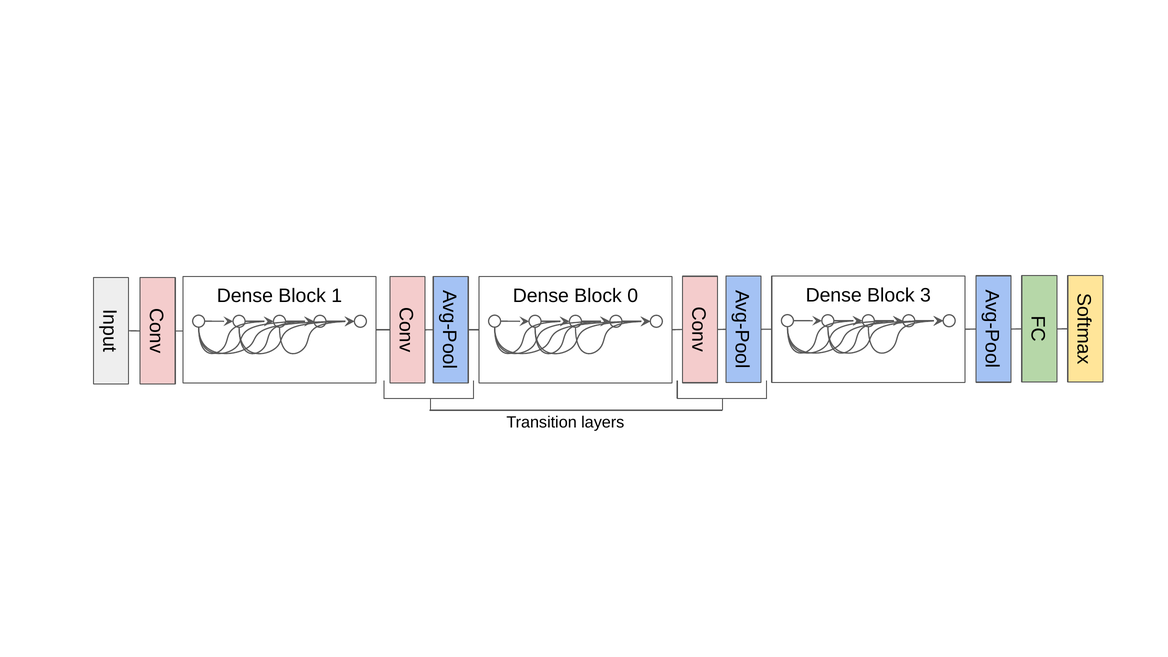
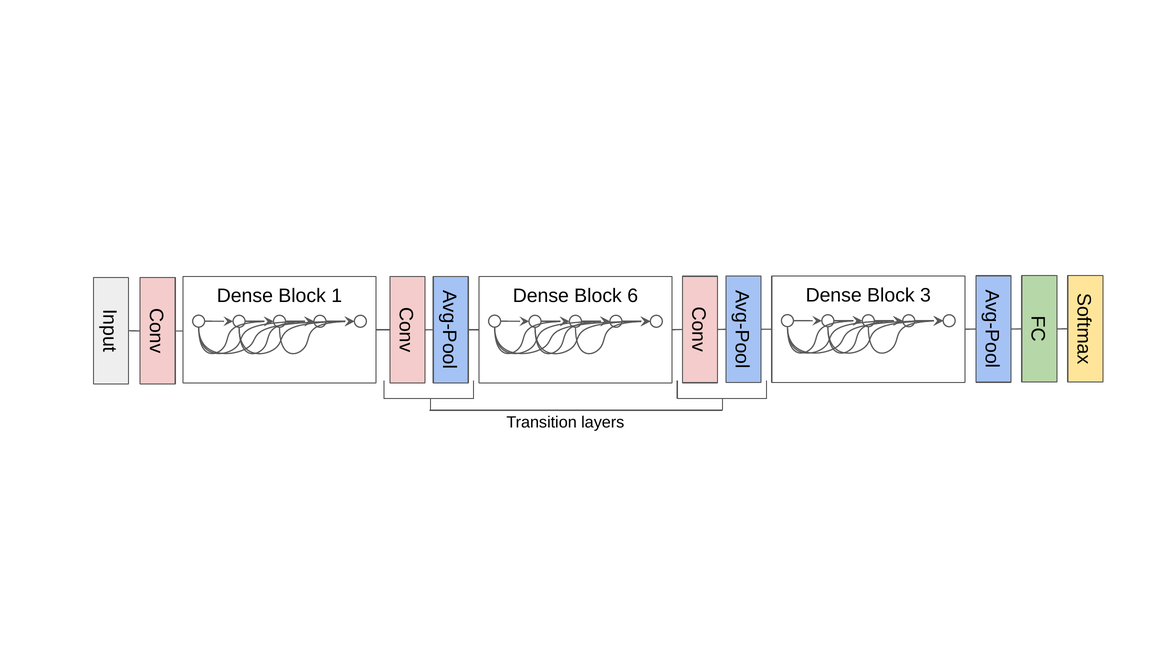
0: 0 -> 6
